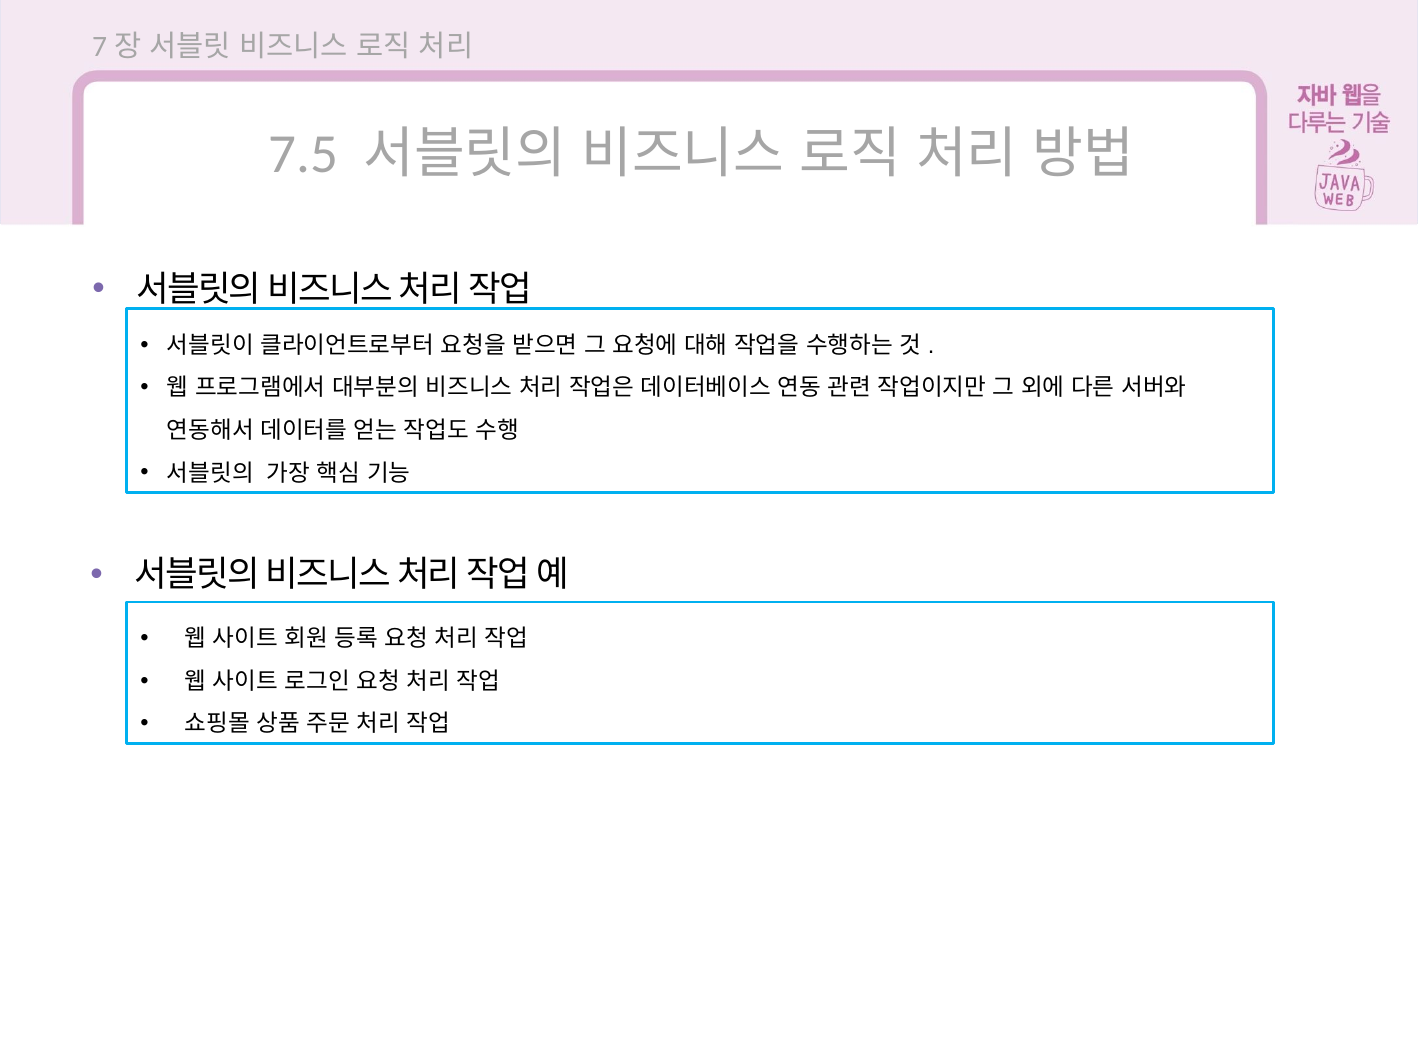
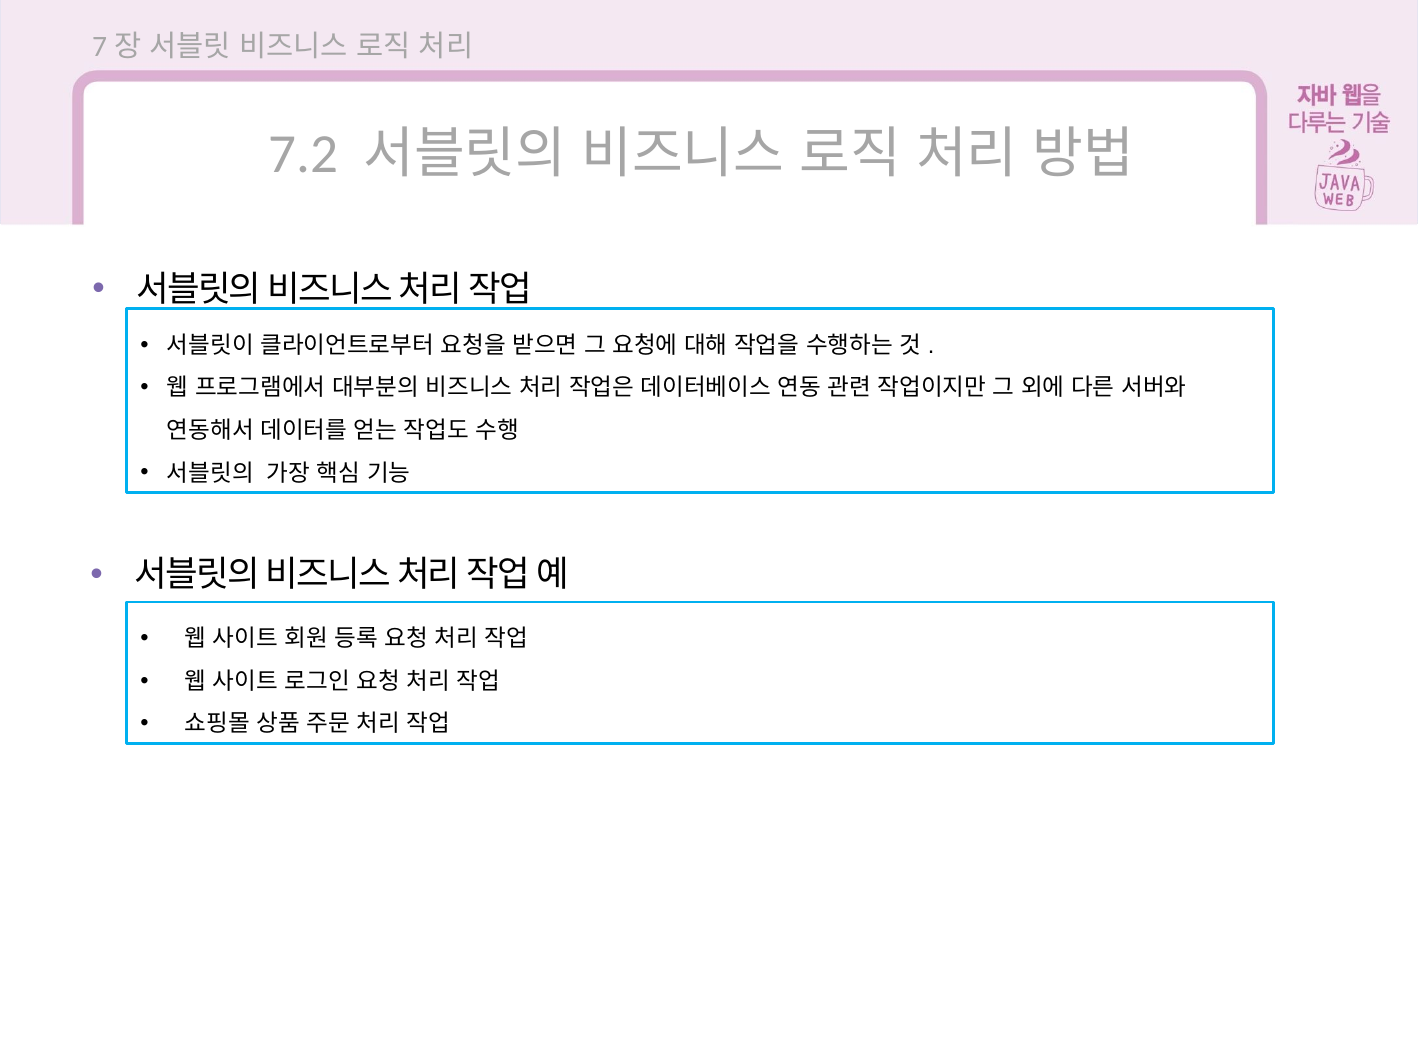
7.5: 7.5 -> 7.2
